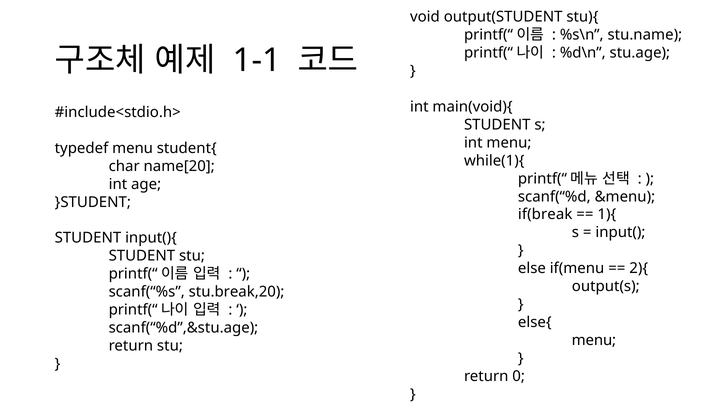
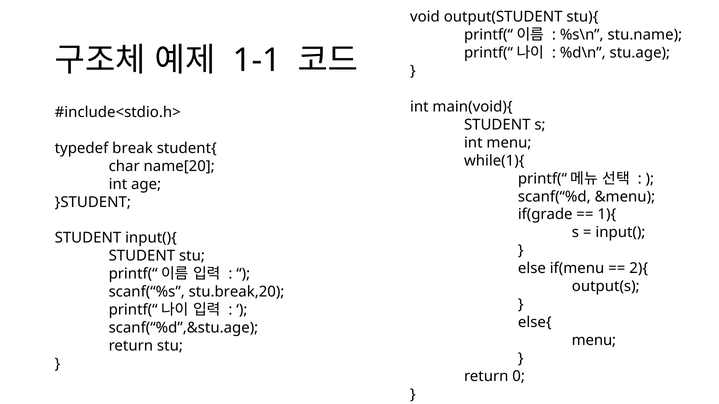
typedef menu: menu -> break
if(break: if(break -> if(grade
